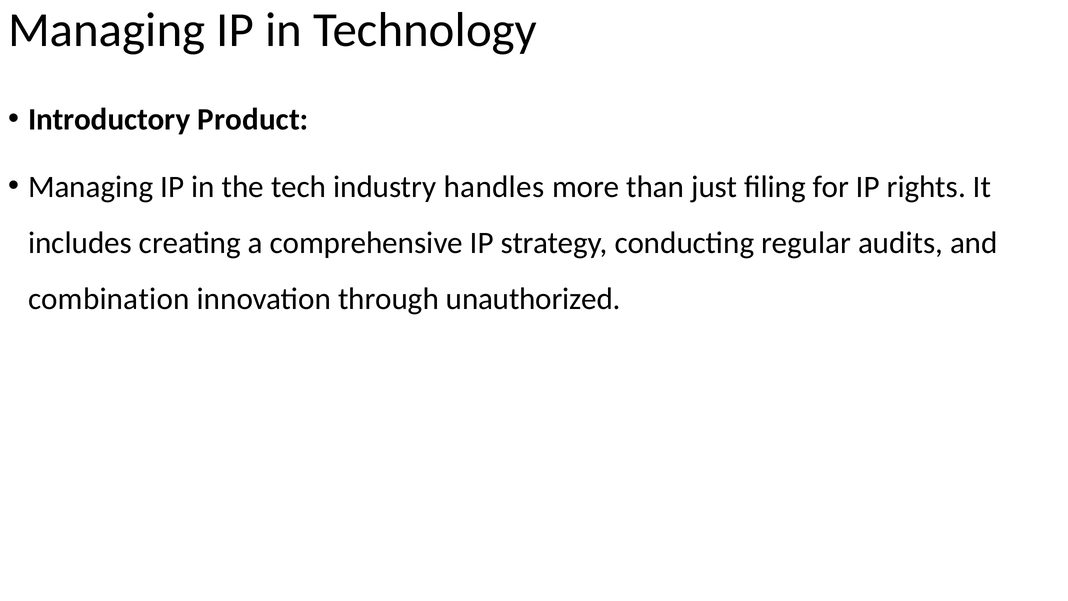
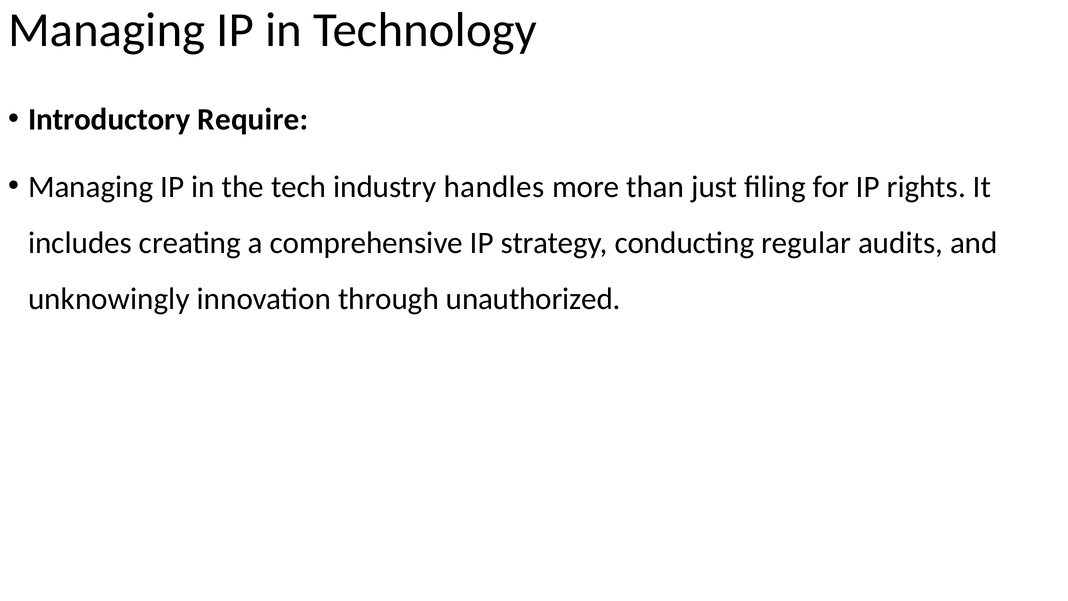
Product: Product -> Require
combination: combination -> unknowingly
